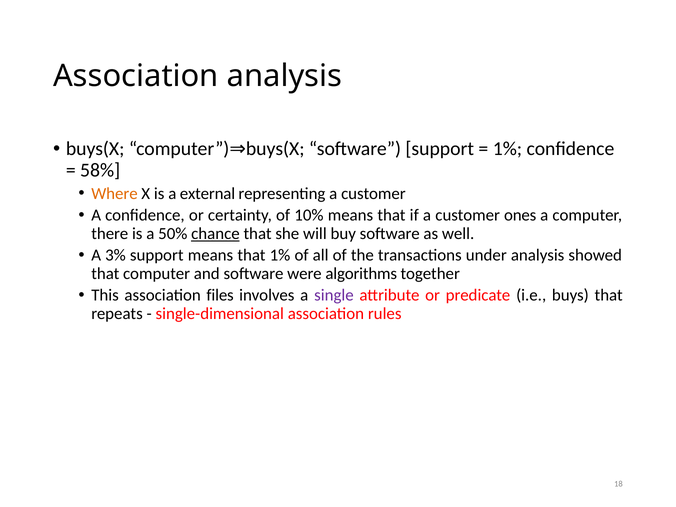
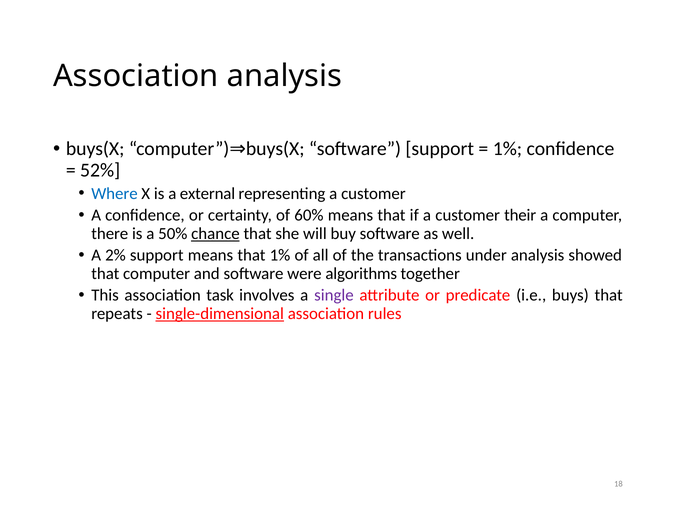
58%: 58% -> 52%
Where colour: orange -> blue
10%: 10% -> 60%
ones: ones -> their
3%: 3% -> 2%
files: files -> task
single-dimensional underline: none -> present
